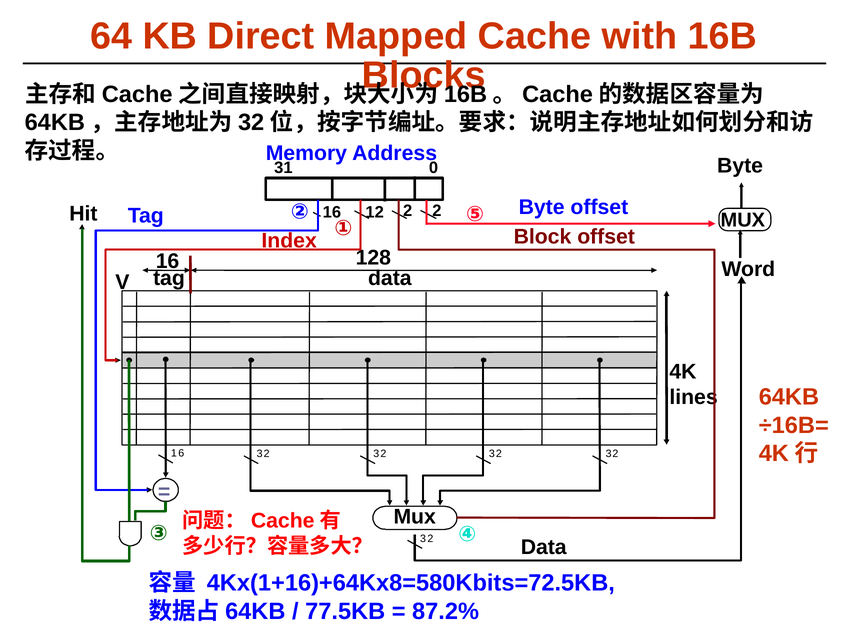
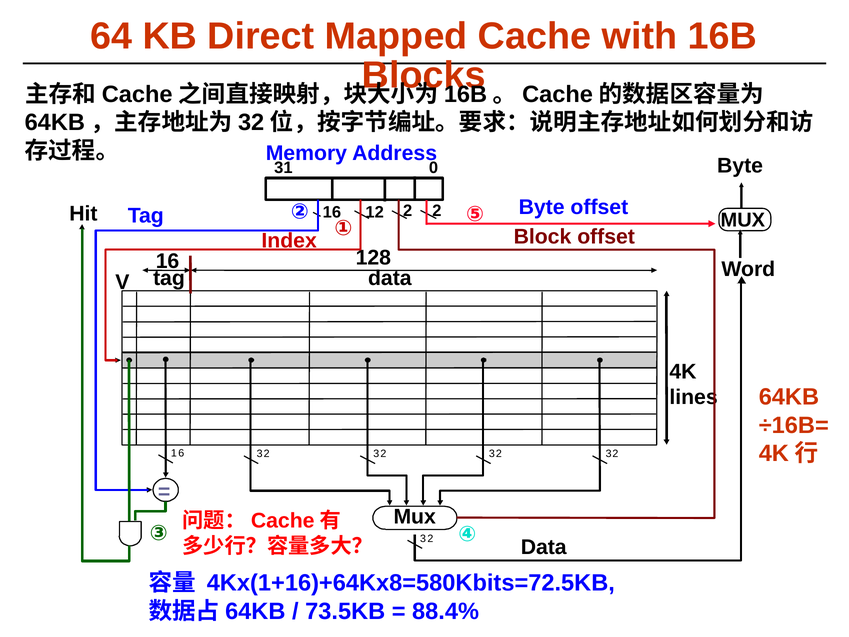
77.5KB: 77.5KB -> 73.5KB
87.2%: 87.2% -> 88.4%
